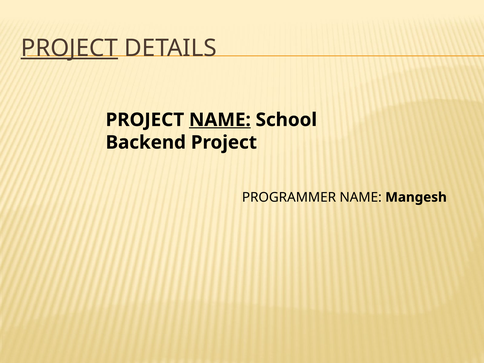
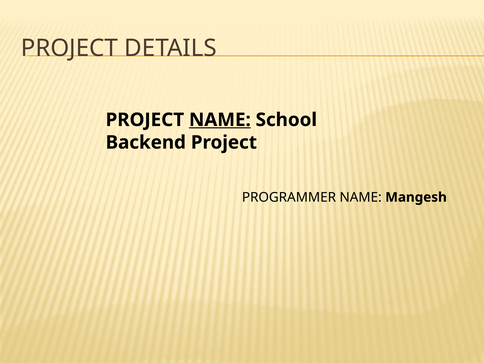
PROJECT at (69, 48) underline: present -> none
